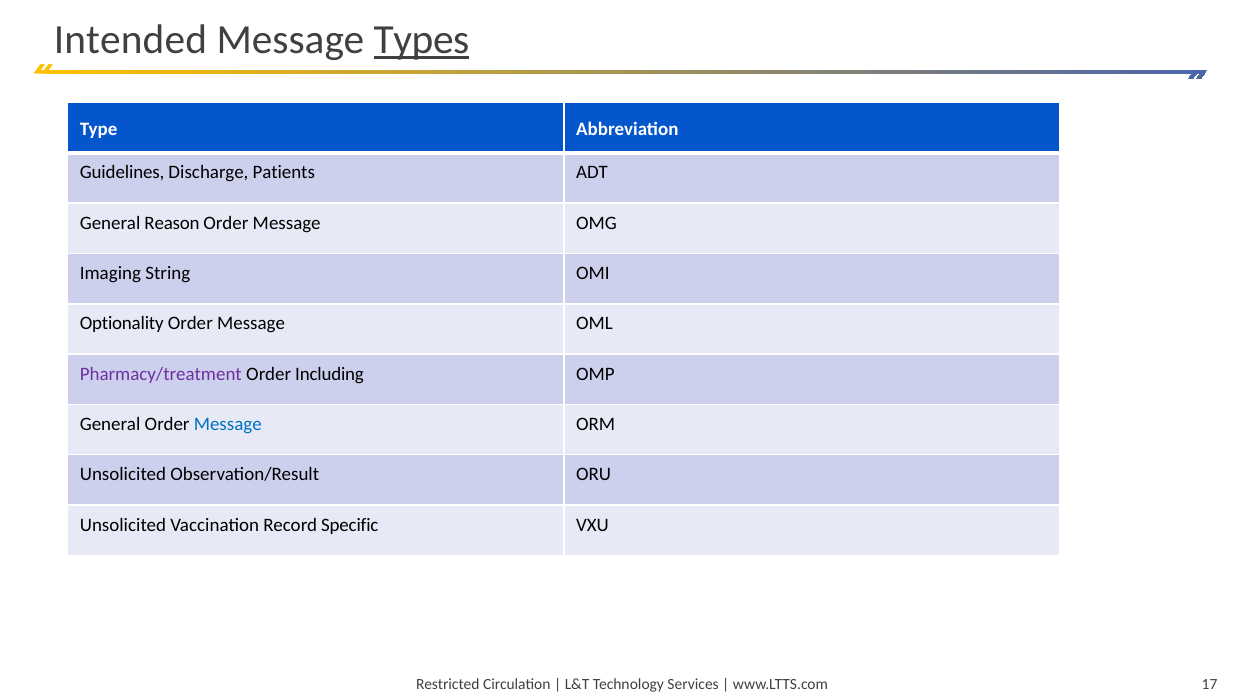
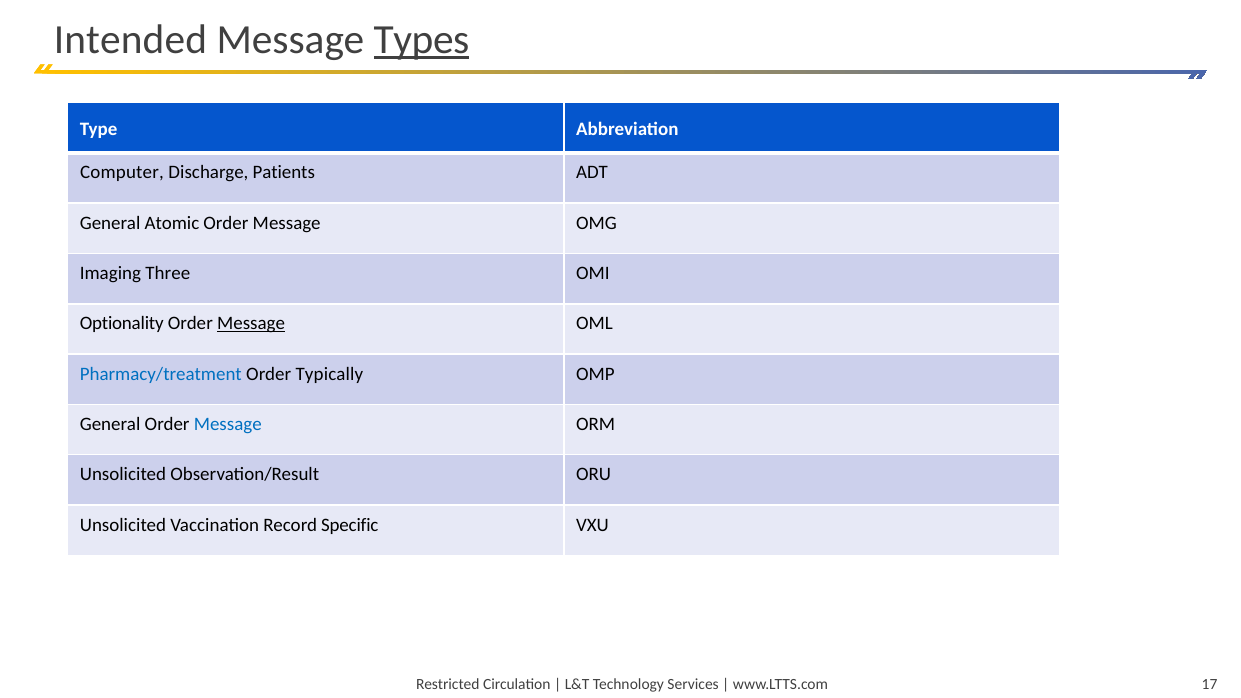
Guidelines: Guidelines -> Computer
Reason: Reason -> Atomic
String: String -> Three
Message at (251, 324) underline: none -> present
Pharmacy/treatment colour: purple -> blue
Including: Including -> Typically
